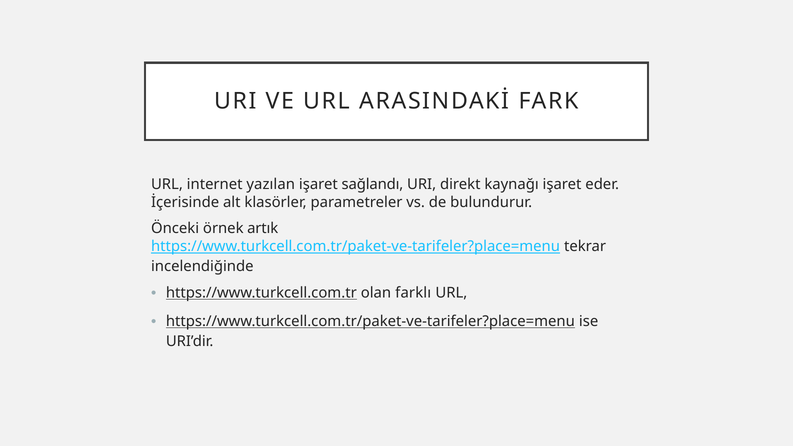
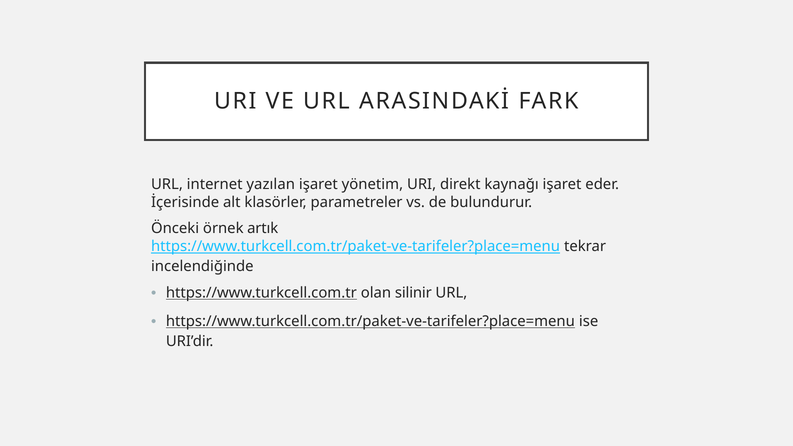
sağlandı: sağlandı -> yönetim
farklı: farklı -> silinir
